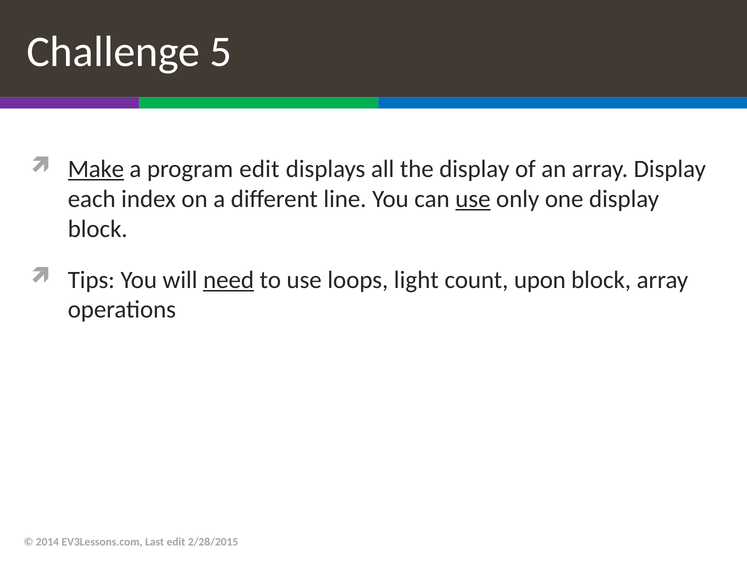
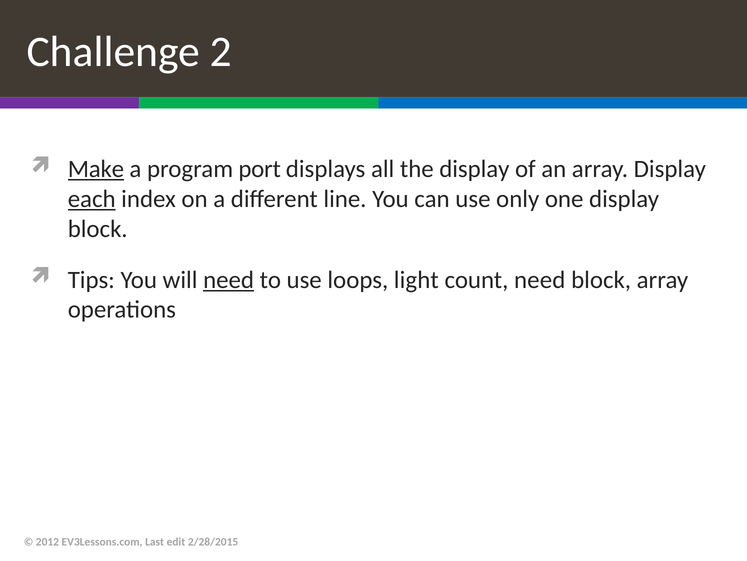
5: 5 -> 2
program edit: edit -> port
each underline: none -> present
use at (473, 199) underline: present -> none
count upon: upon -> need
2014: 2014 -> 2012
